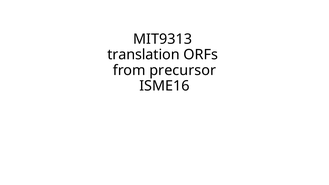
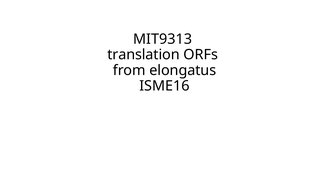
precursor: precursor -> elongatus
